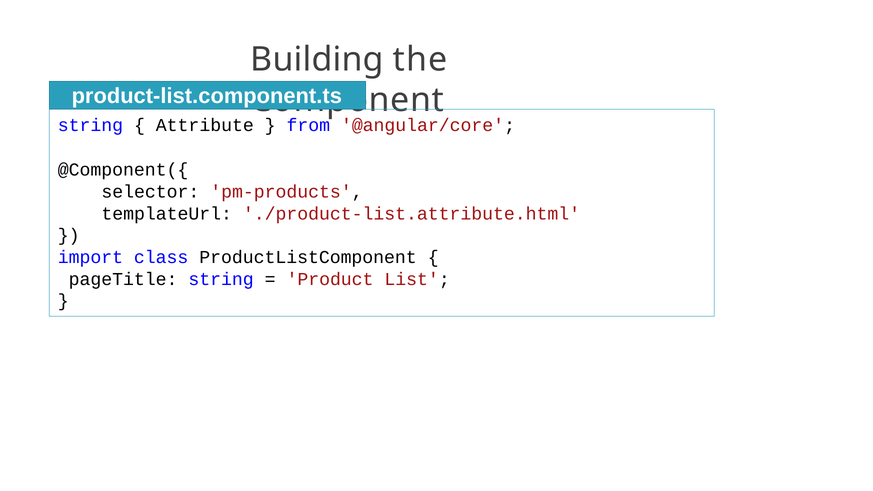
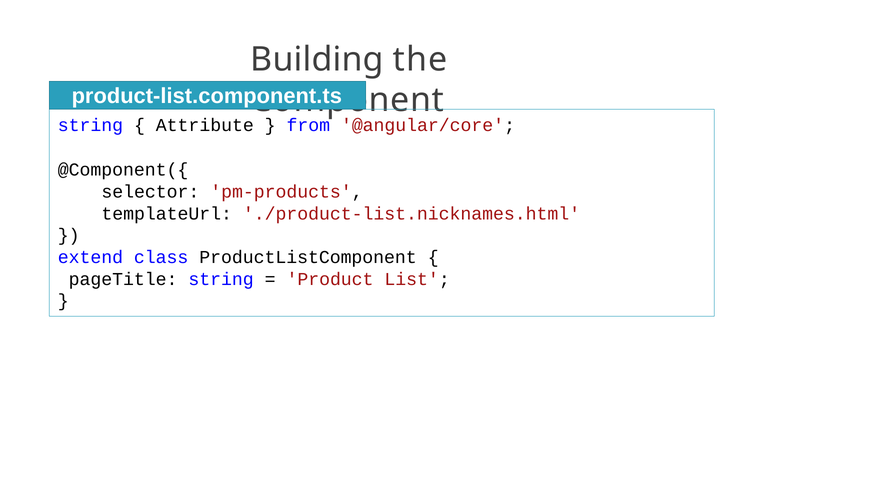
./product-list.attribute.html: ./product-list.attribute.html -> ./product-list.nicknames.html
import: import -> extend
